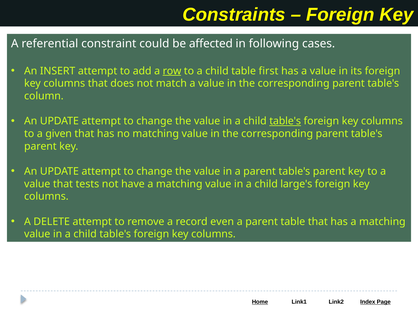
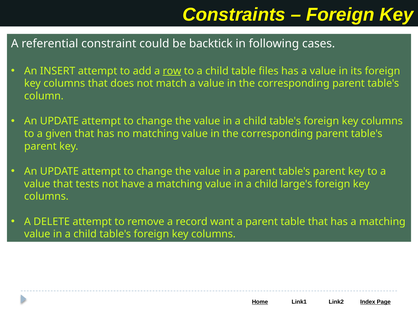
affected: affected -> backtick
first: first -> files
table's at (285, 121) underline: present -> none
even: even -> want
